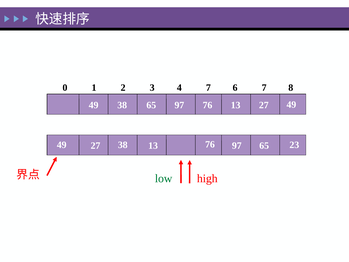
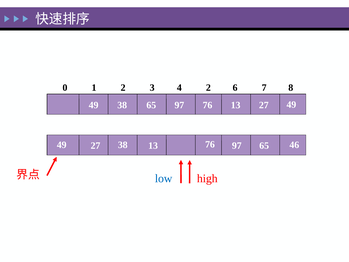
4 7: 7 -> 2
23: 23 -> 46
low colour: green -> blue
